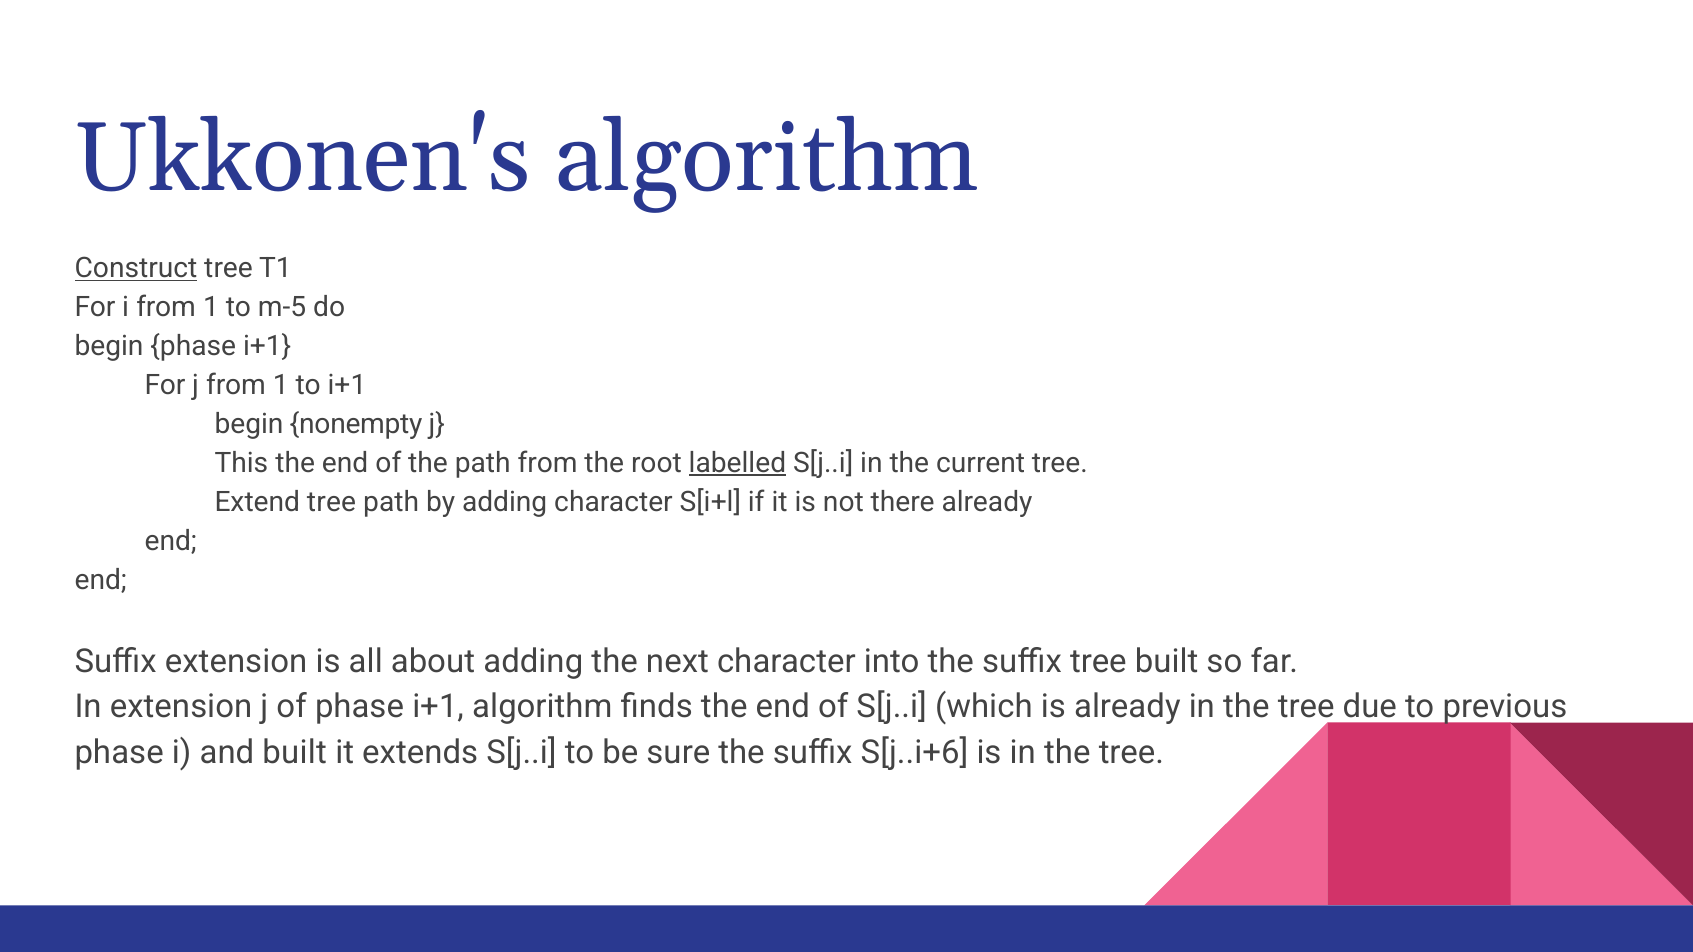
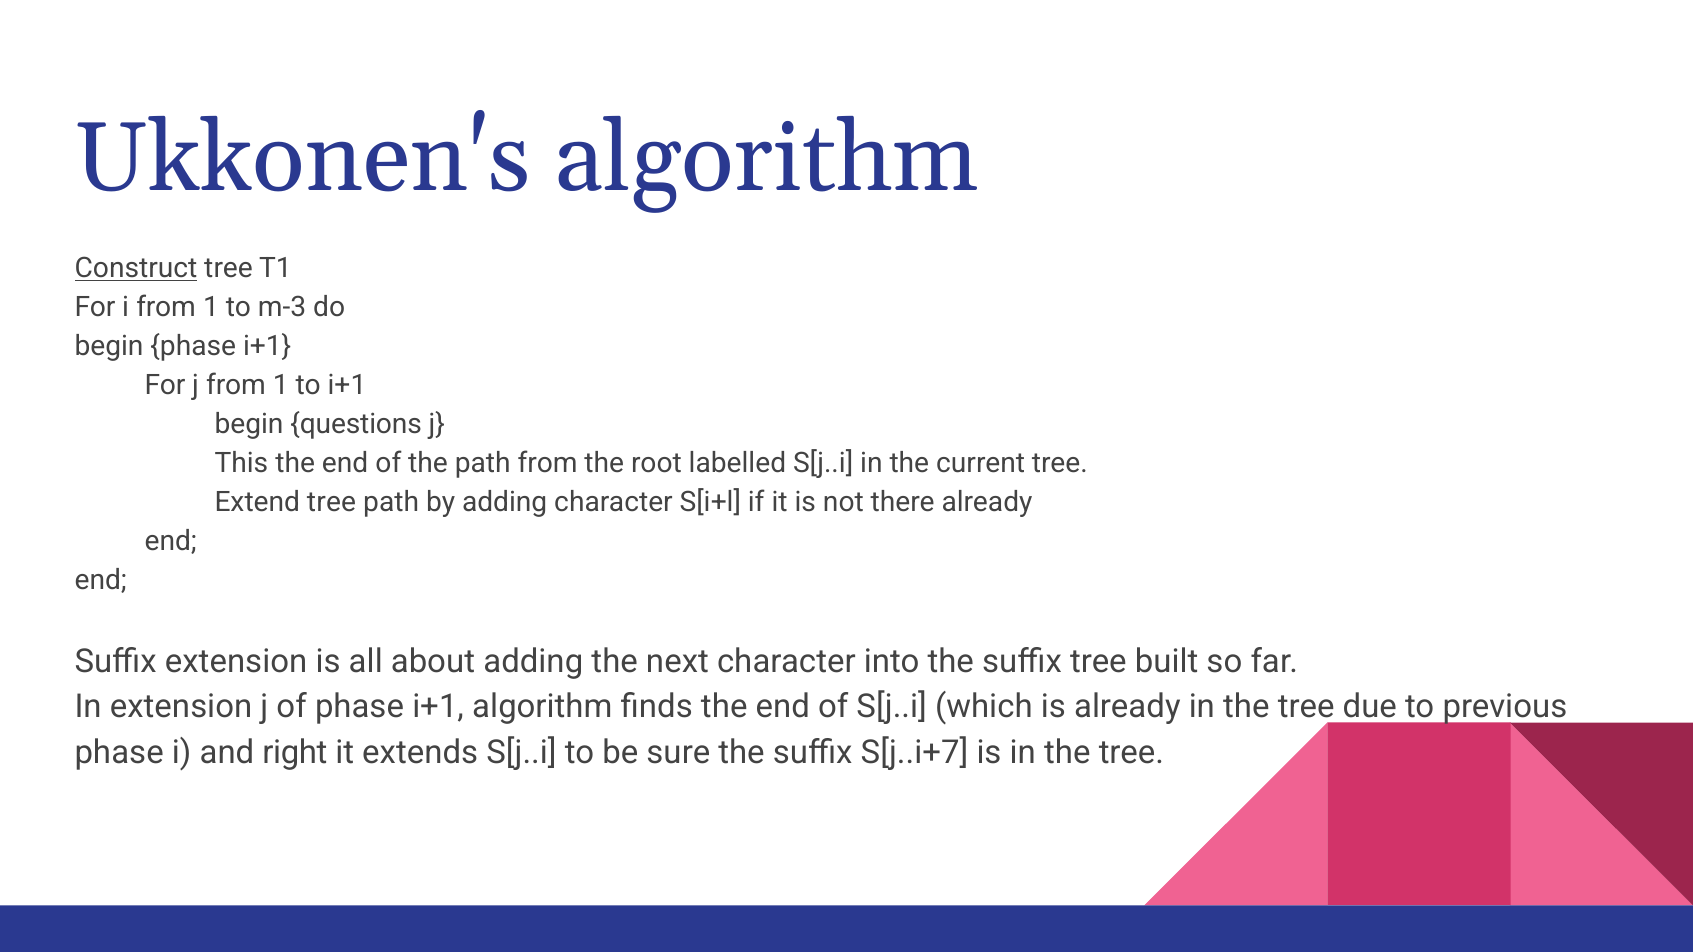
m-5: m-5 -> m-3
nonempty: nonempty -> questions
labelled underline: present -> none
and built: built -> right
S[j..i+6: S[j..i+6 -> S[j..i+7
